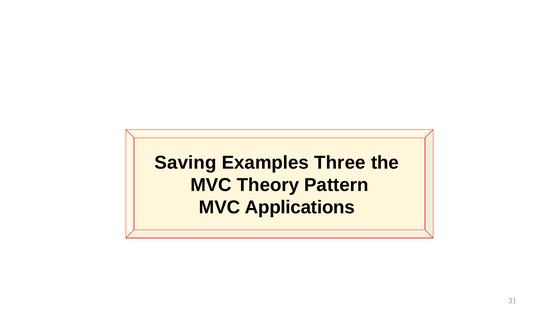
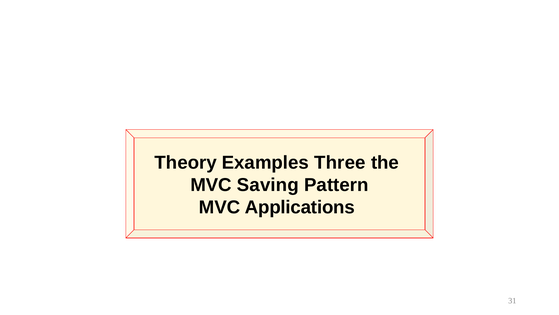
Saving: Saving -> Theory
Theory: Theory -> Saving
